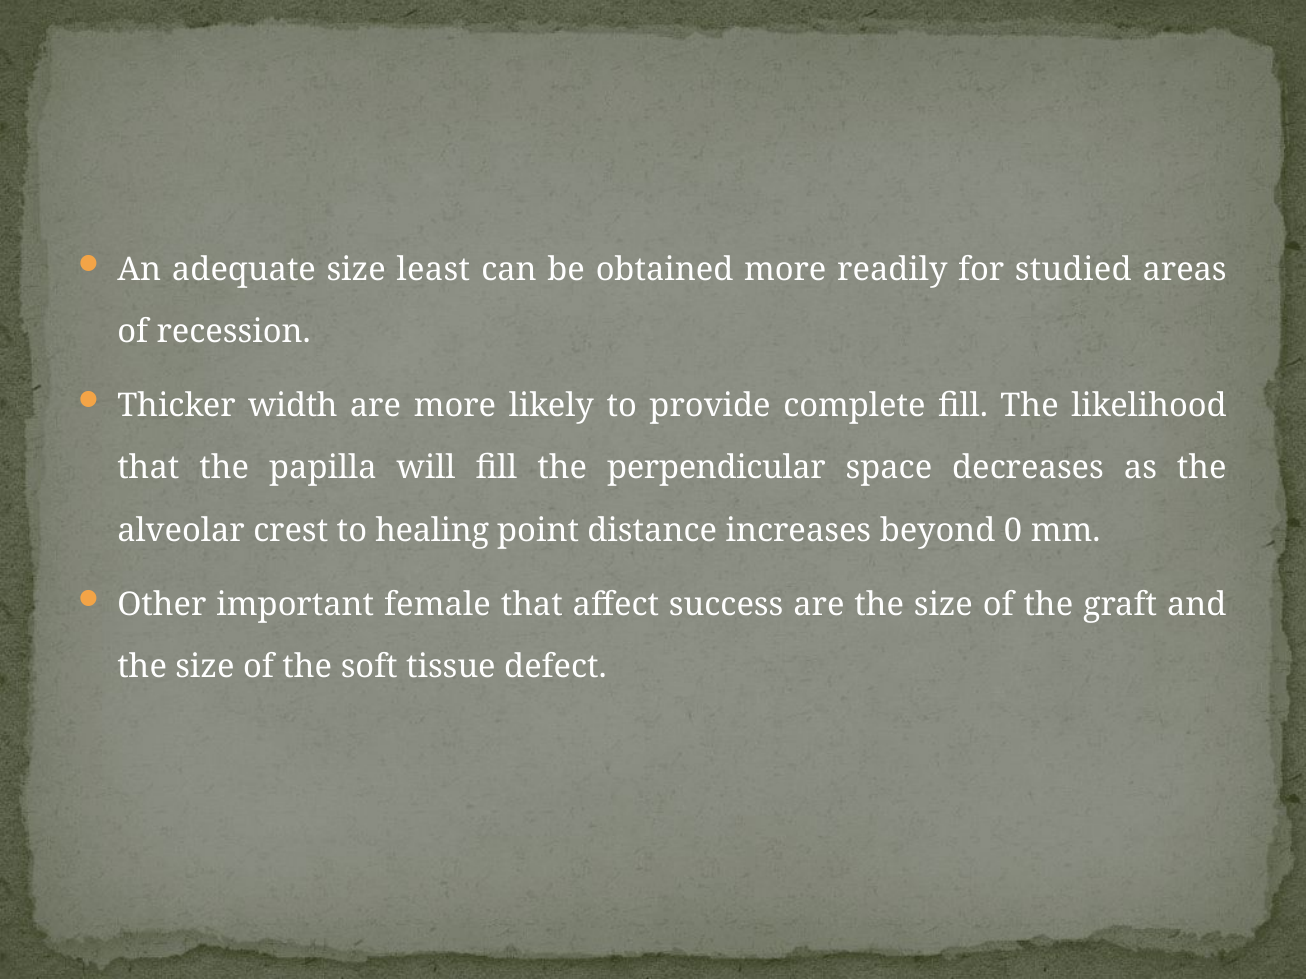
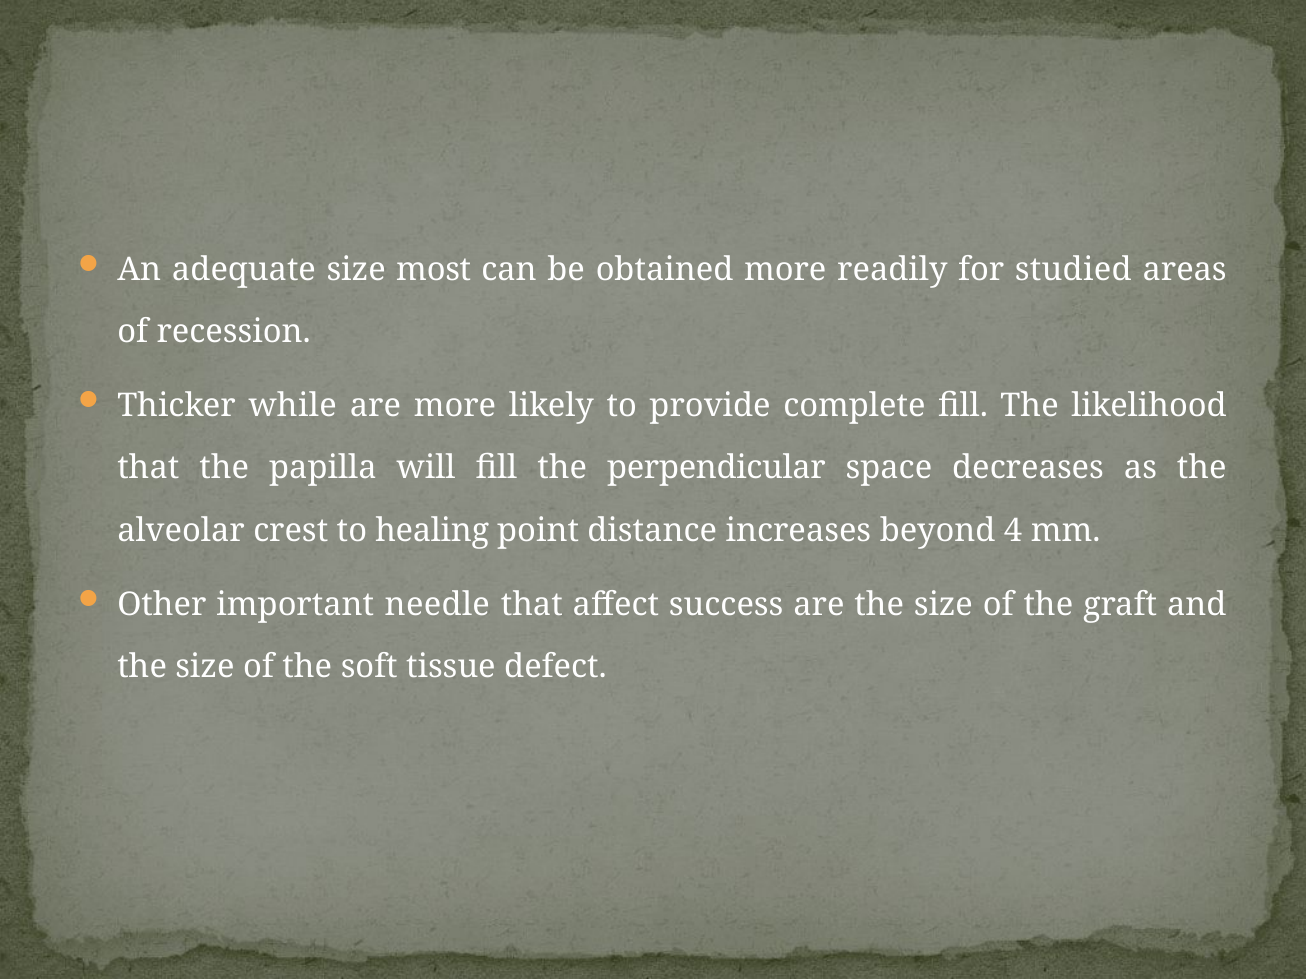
least: least -> most
width: width -> while
0: 0 -> 4
female: female -> needle
